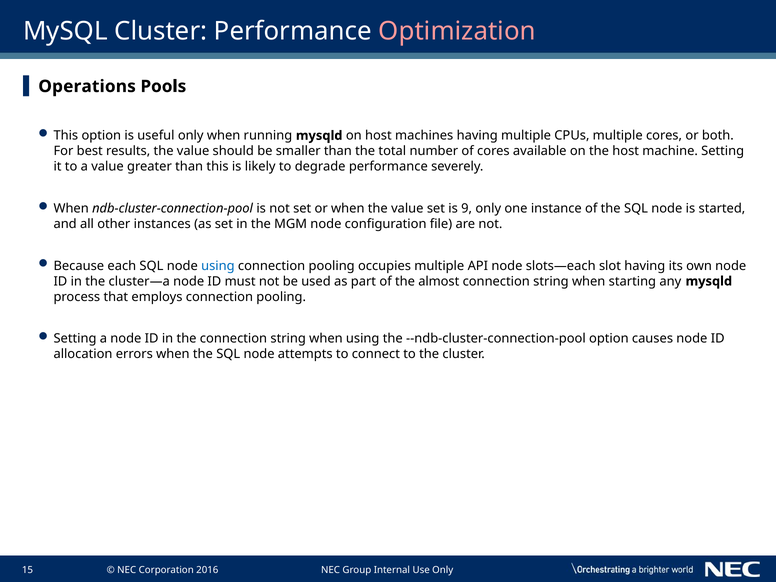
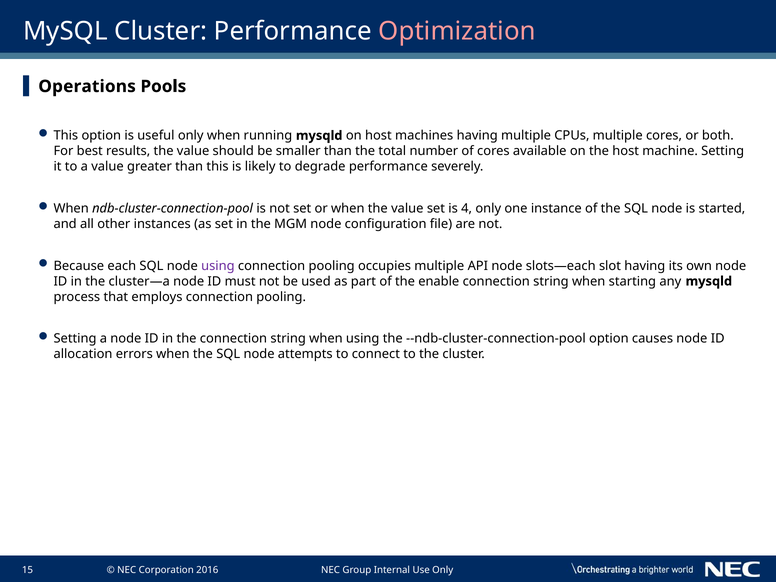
9: 9 -> 4
using at (218, 266) colour: blue -> purple
almost: almost -> enable
